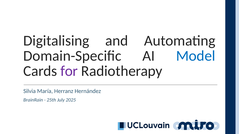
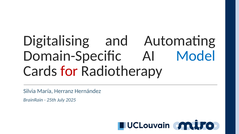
for colour: purple -> red
